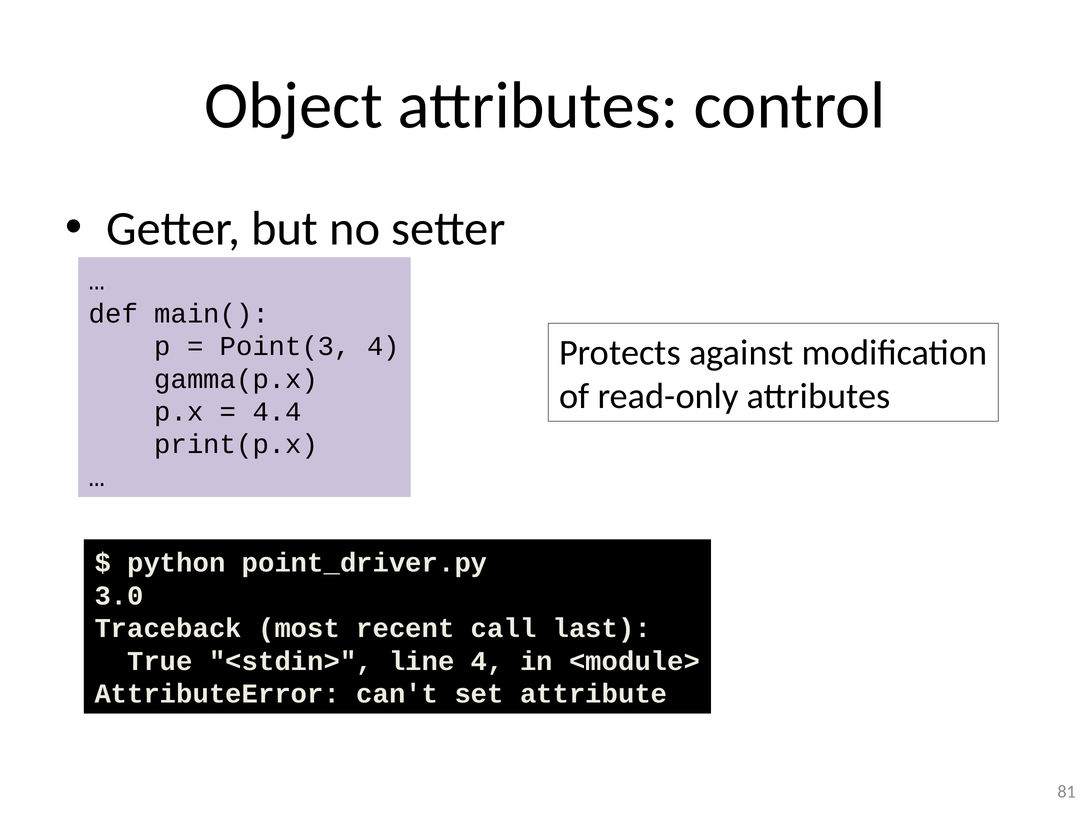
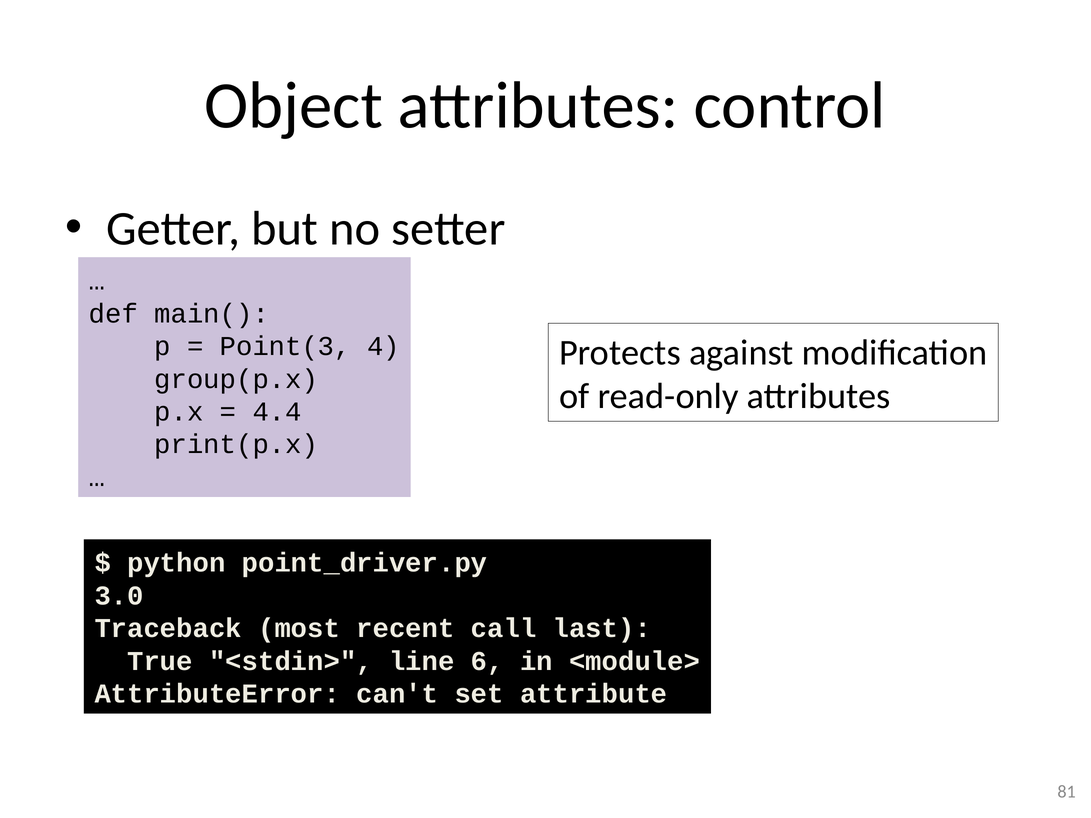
gamma(p.x: gamma(p.x -> group(p.x
line 4: 4 -> 6
